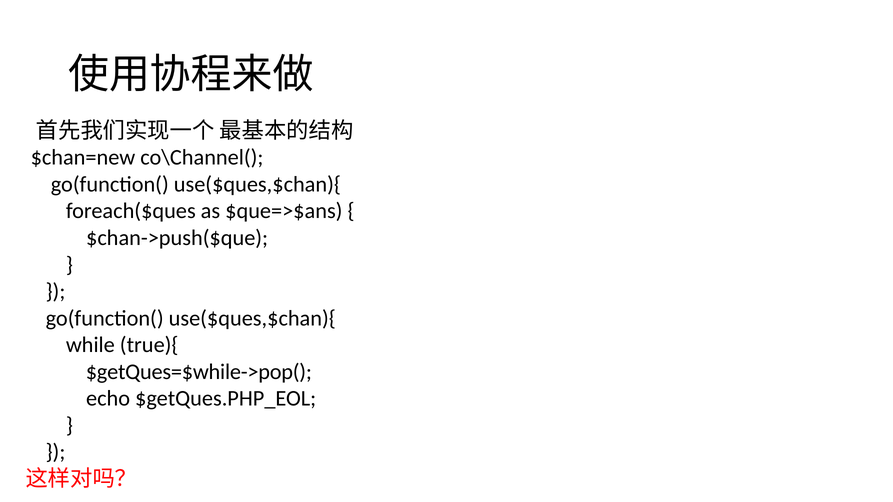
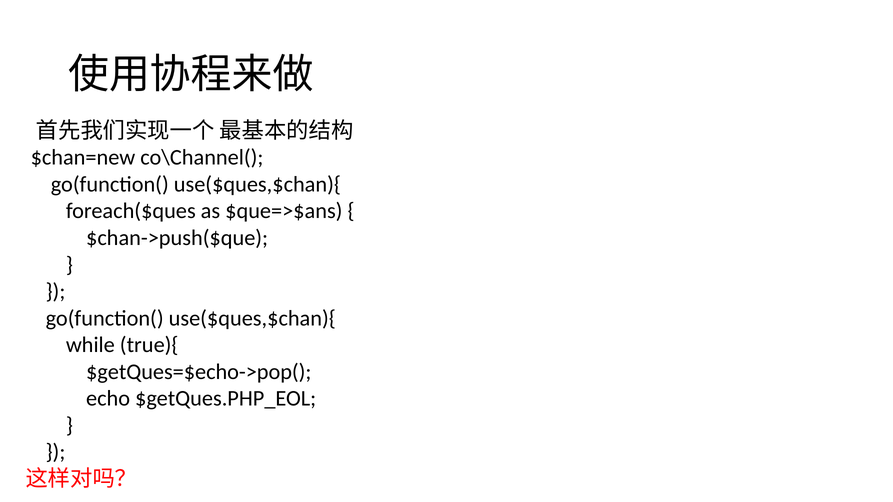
$getQues=$while->pop(: $getQues=$while->pop( -> $getQues=$echo->pop(
